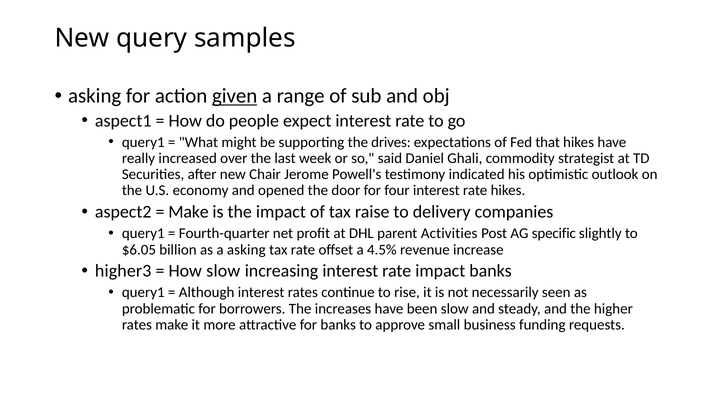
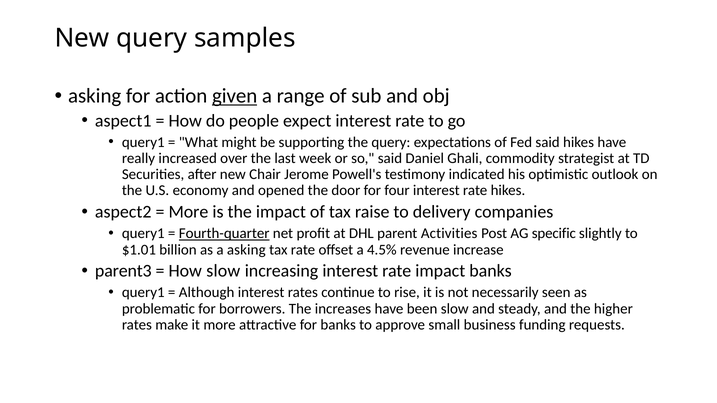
the drives: drives -> query
Fed that: that -> said
Make at (189, 212): Make -> More
Fourth-quarter underline: none -> present
$6.05: $6.05 -> $1.01
higher3: higher3 -> parent3
